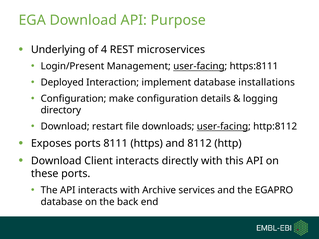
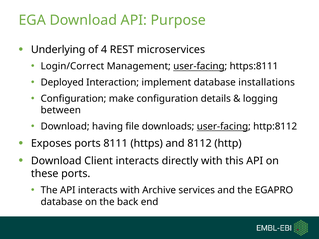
Login/Present: Login/Present -> Login/Correct
directory: directory -> between
restart: restart -> having
